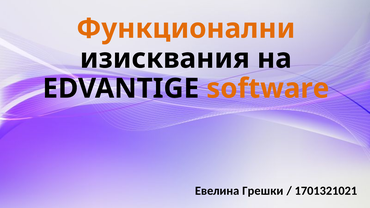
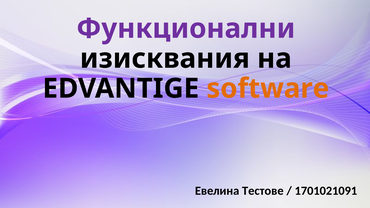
Функционални colour: orange -> purple
Грешки: Грешки -> Тестове
1701321021: 1701321021 -> 1701021091
